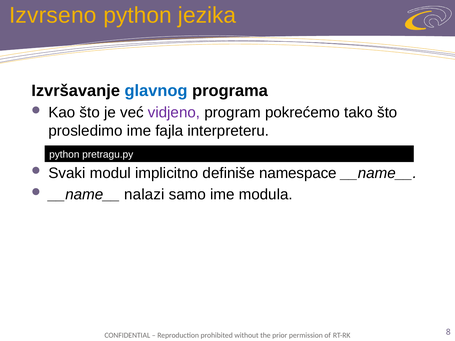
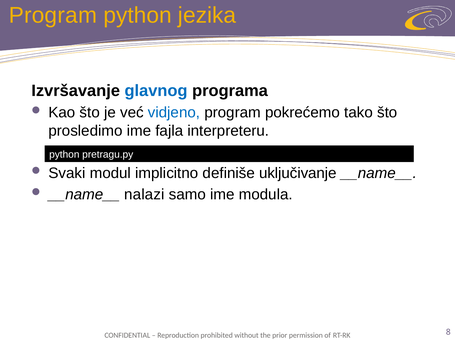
Izvrseno at (53, 15): Izvrseno -> Program
vidjeno colour: purple -> blue
namespace: namespace -> uključivanje
